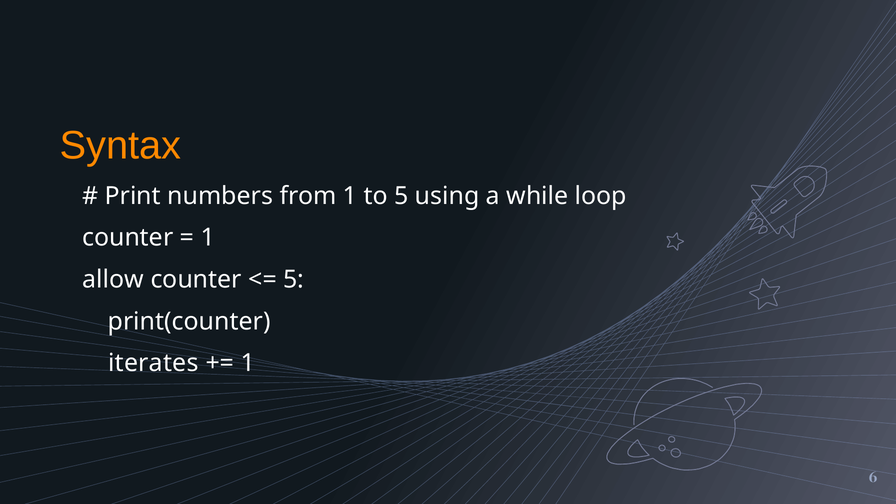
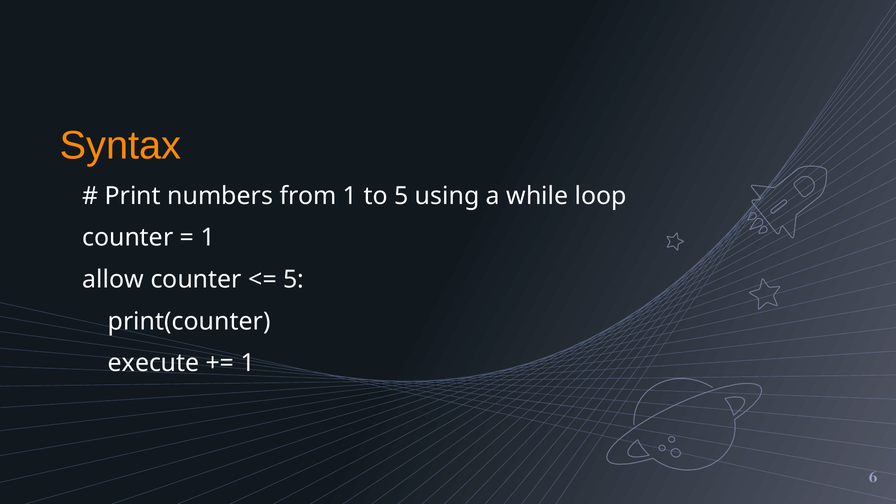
iterates: iterates -> execute
